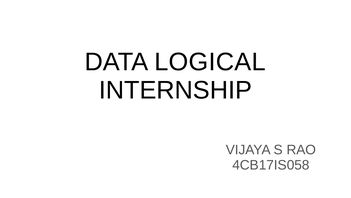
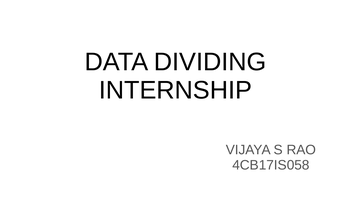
LOGICAL: LOGICAL -> DIVIDING
